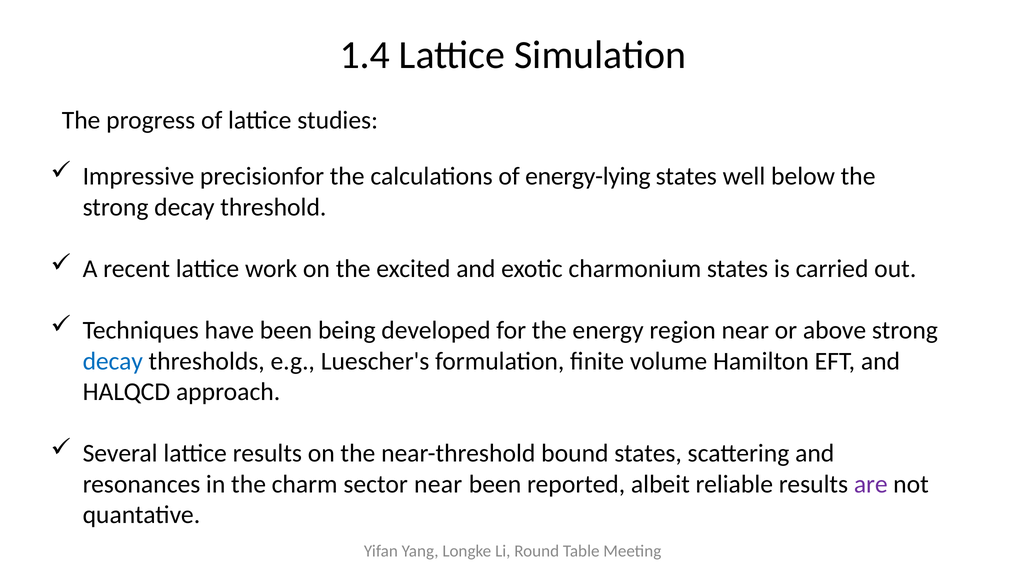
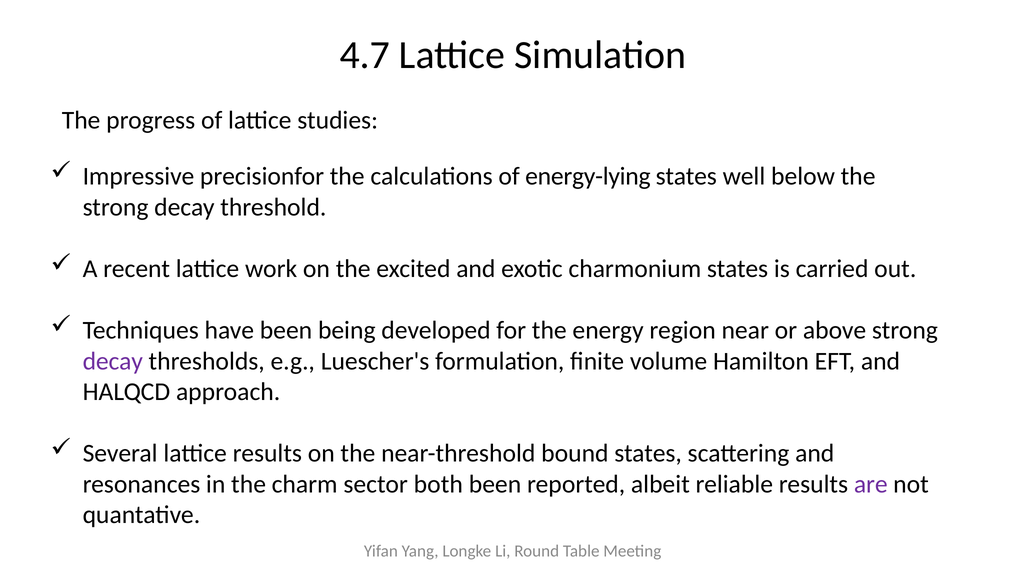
1.4: 1.4 -> 4.7
decay at (113, 361) colour: blue -> purple
sector near: near -> both
